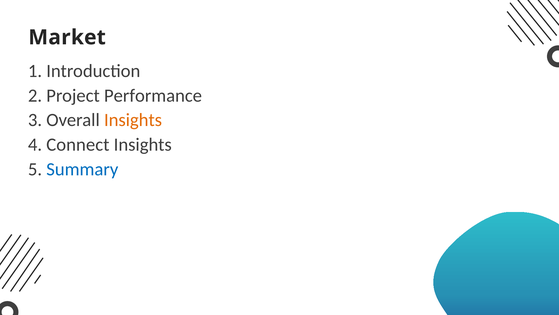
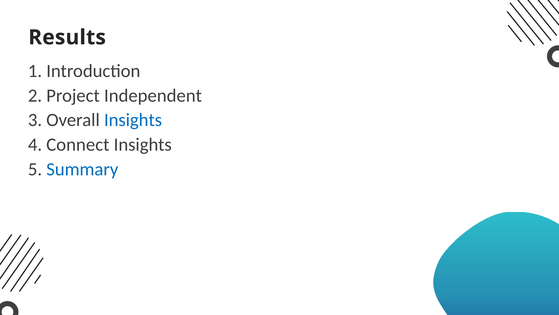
Market: Market -> Results
Performance: Performance -> Independent
Insights at (133, 120) colour: orange -> blue
